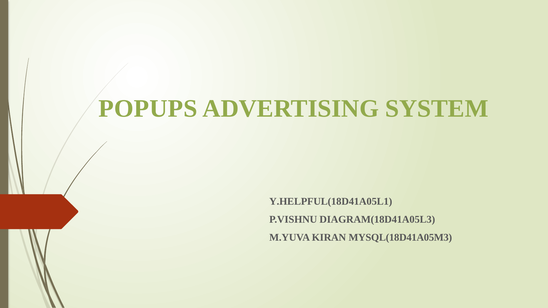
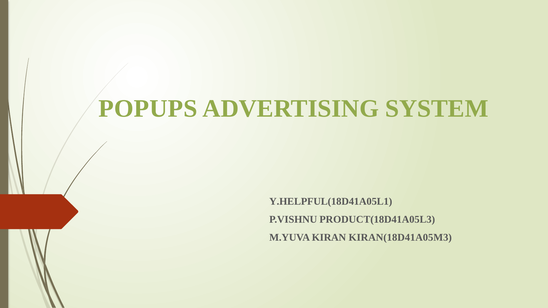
DIAGRAM(18D41A05L3: DIAGRAM(18D41A05L3 -> PRODUCT(18D41A05L3
MYSQL(18D41A05M3: MYSQL(18D41A05M3 -> KIRAN(18D41A05M3
